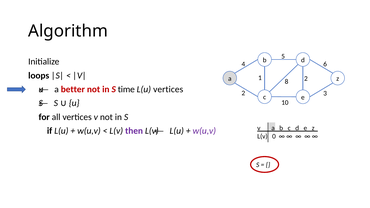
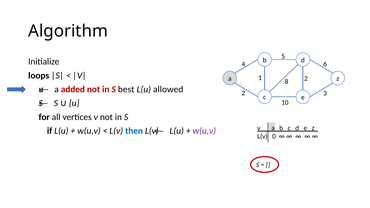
better: better -> added
time: time -> best
L(u vertices: vertices -> allowed
then colour: purple -> blue
